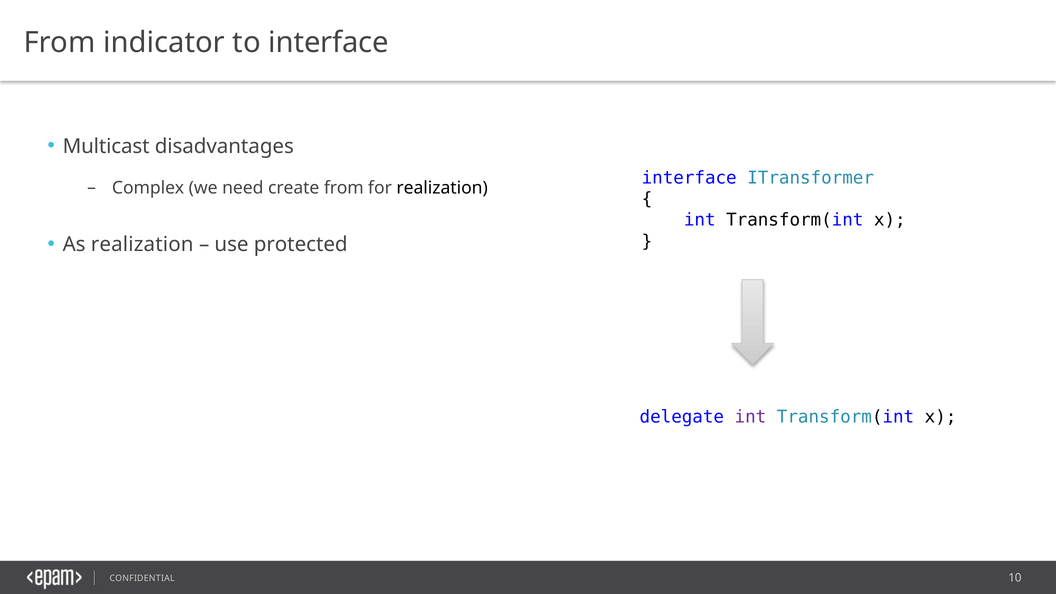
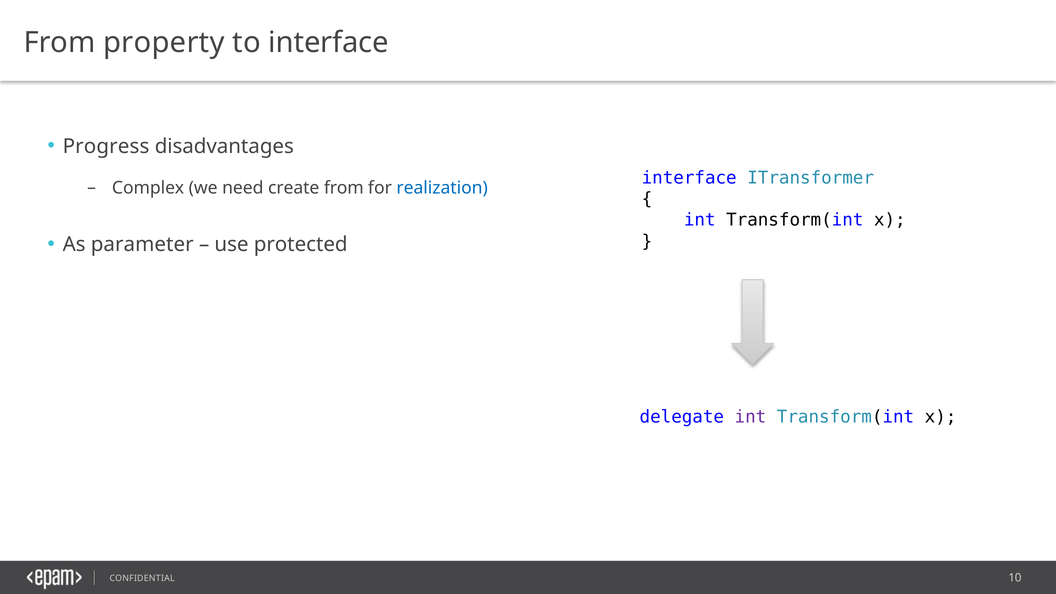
indicator: indicator -> property
Multicast: Multicast -> Progress
realization at (442, 188) colour: black -> blue
As realization: realization -> parameter
